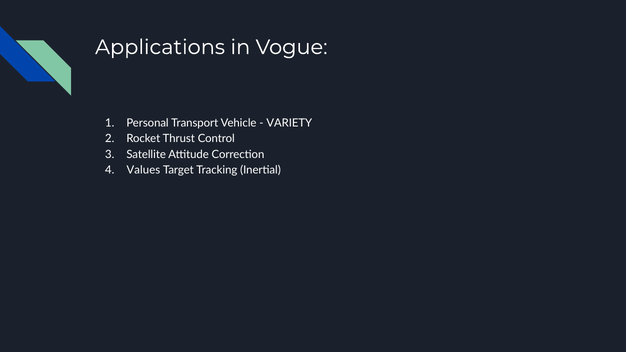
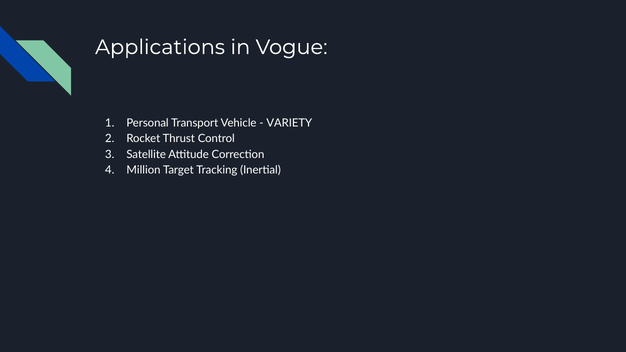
Values: Values -> Million
